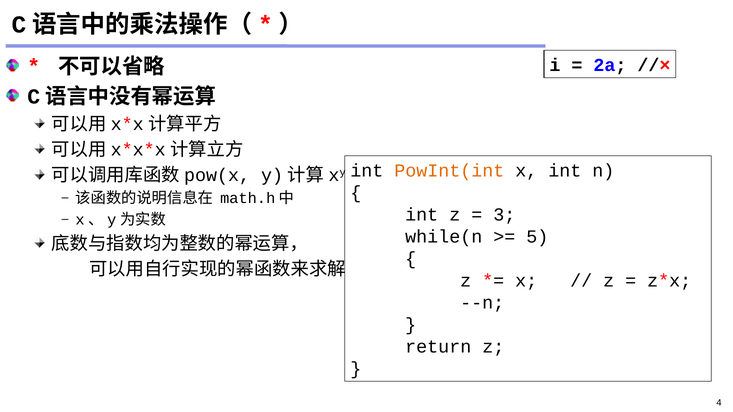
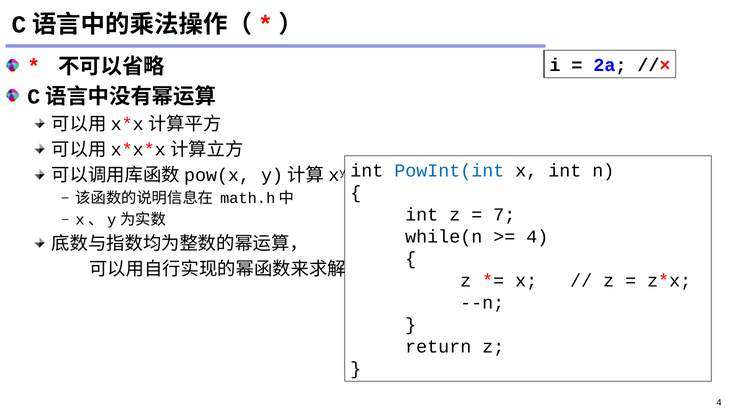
PowInt(int colour: orange -> blue
3: 3 -> 7
5 at (537, 237): 5 -> 4
